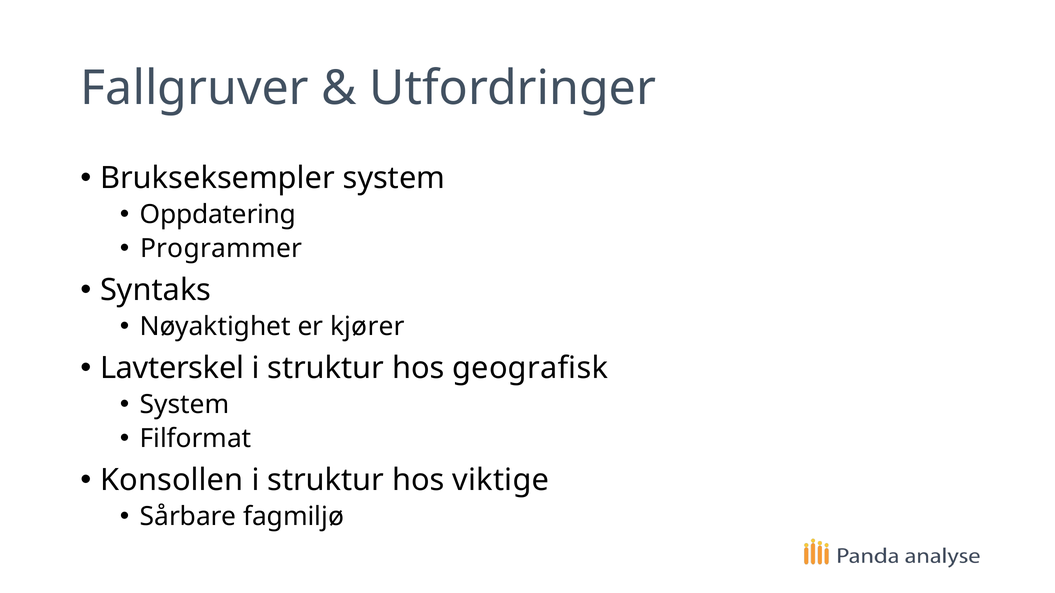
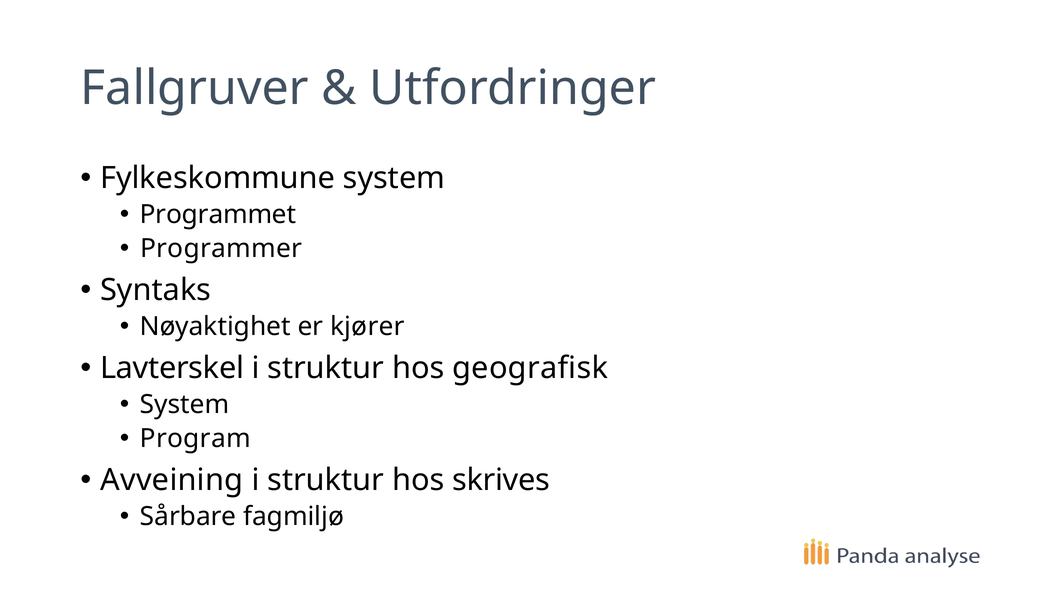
Brukseksempler: Brukseksempler -> Fylkeskommune
Oppdatering: Oppdatering -> Programmet
Filformat: Filformat -> Program
Konsollen: Konsollen -> Avveining
viktige: viktige -> skrives
